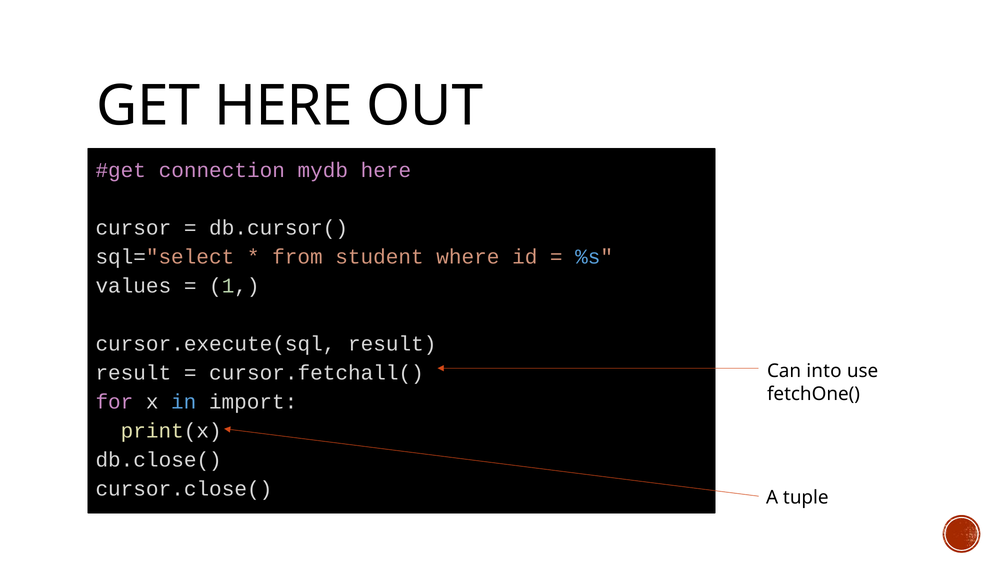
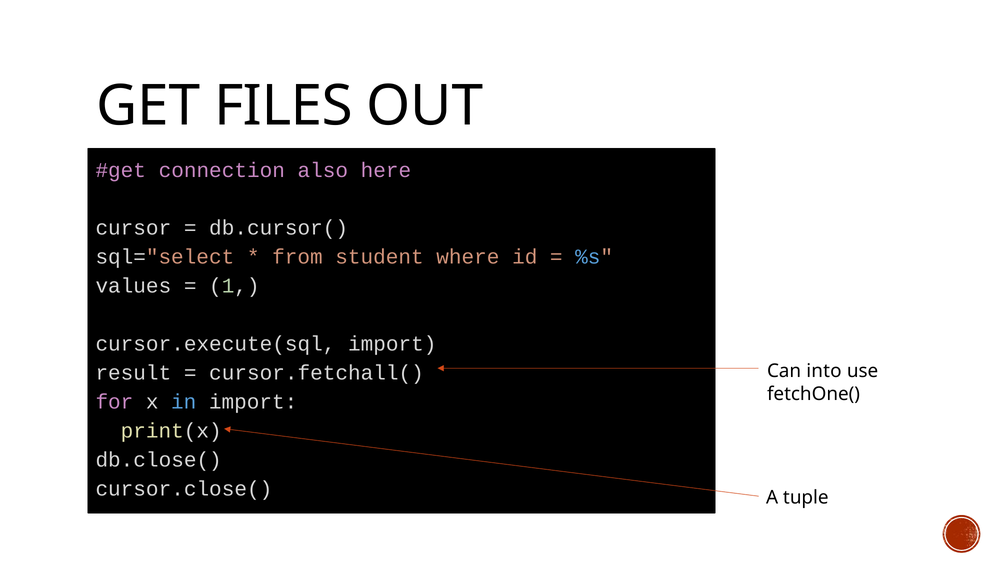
GET HERE: HERE -> FILES
mydb: mydb -> also
cursor.execute(sql result: result -> import
